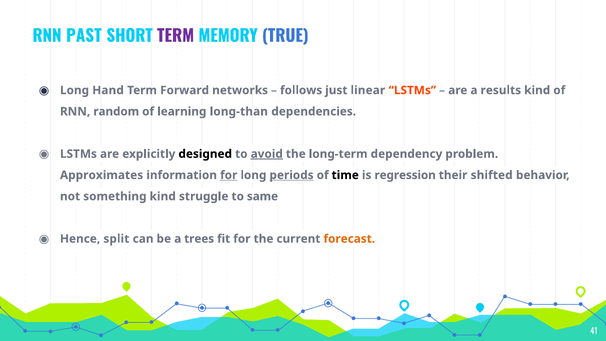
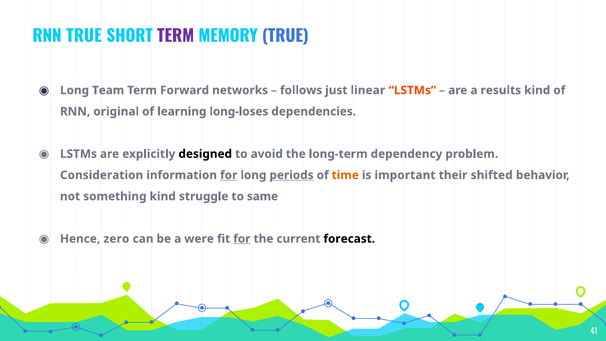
RNN PAST: PAST -> TRUE
Hand: Hand -> Team
random: random -> original
long-than: long-than -> long-loses
avoid underline: present -> none
Approximates: Approximates -> Consideration
time colour: black -> orange
regression: regression -> important
split: split -> zero
trees: trees -> were
for at (242, 239) underline: none -> present
forecast colour: orange -> black
